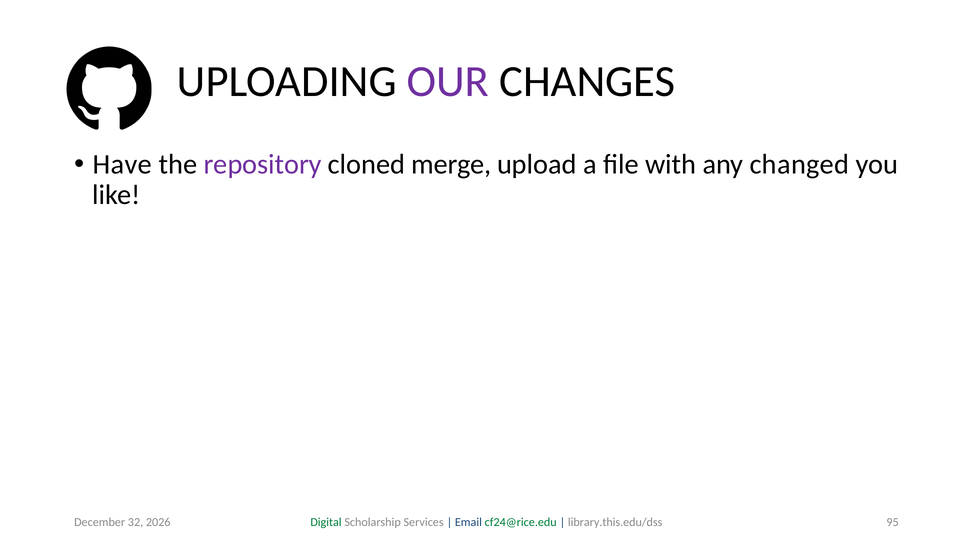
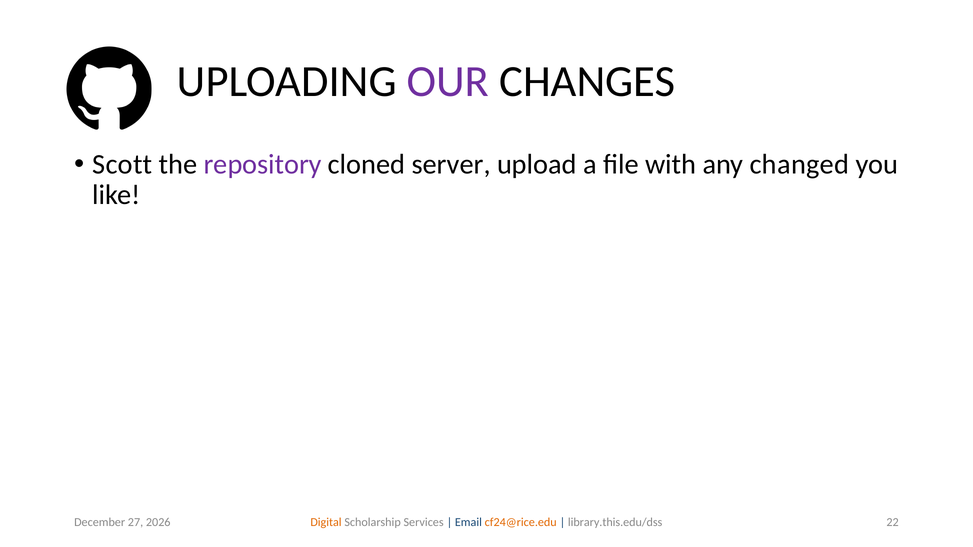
Have: Have -> Scott
merge: merge -> server
32: 32 -> 27
95: 95 -> 22
Digital colour: green -> orange
cf24@rice.edu colour: green -> orange
